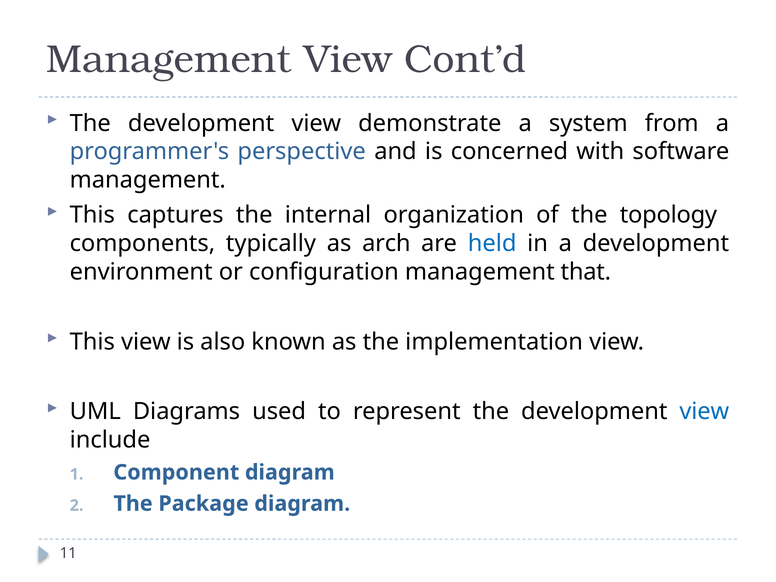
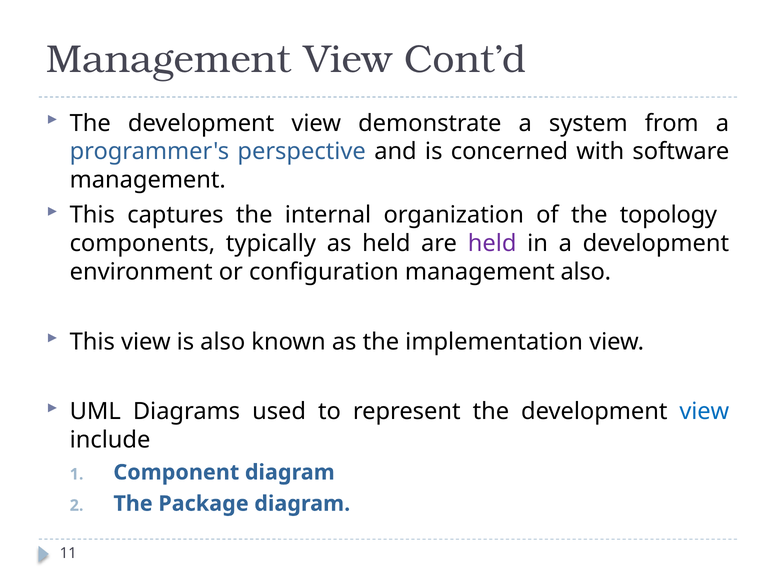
as arch: arch -> held
held at (492, 243) colour: blue -> purple
management that: that -> also
